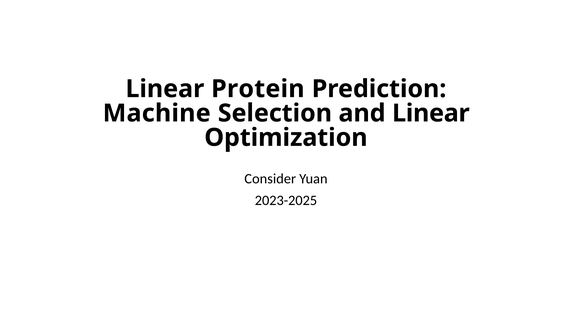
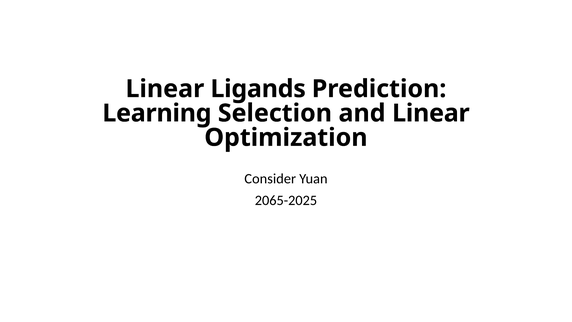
Protein: Protein -> Ligands
Machine: Machine -> Learning
2023-2025: 2023-2025 -> 2065-2025
